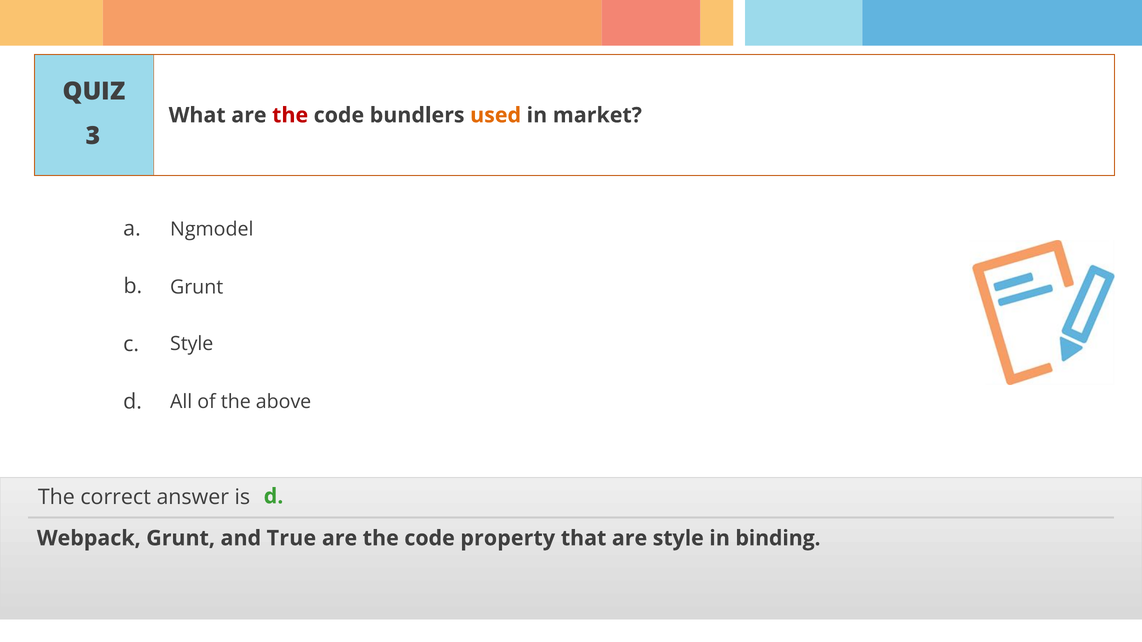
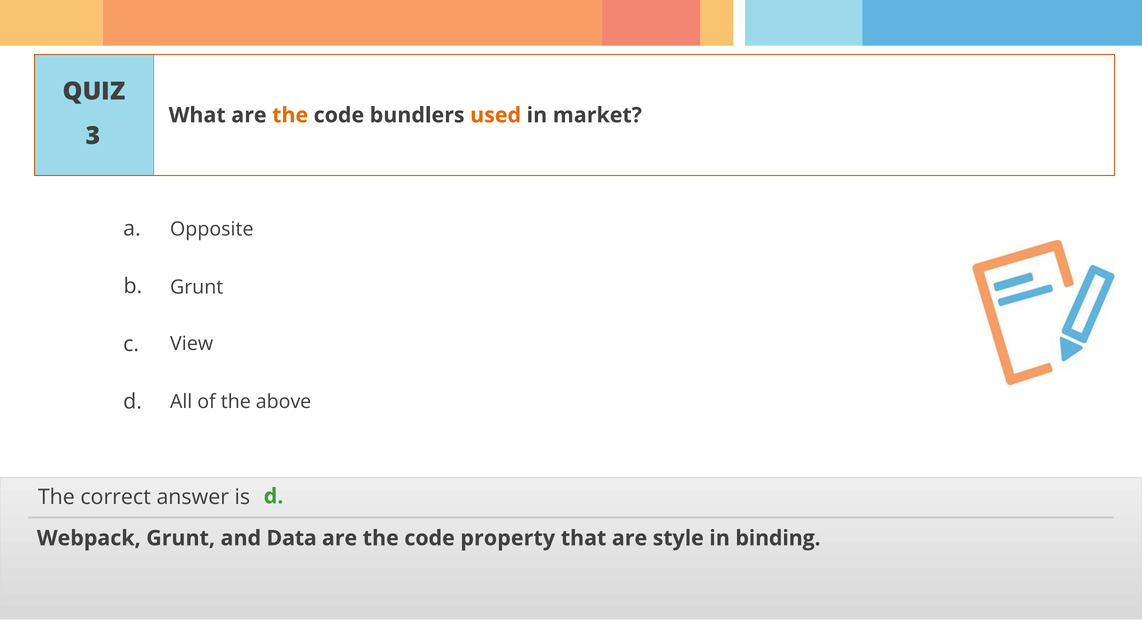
the at (290, 115) colour: red -> orange
Ngmodel: Ngmodel -> Opposite
Style at (192, 344): Style -> View
True: True -> Data
